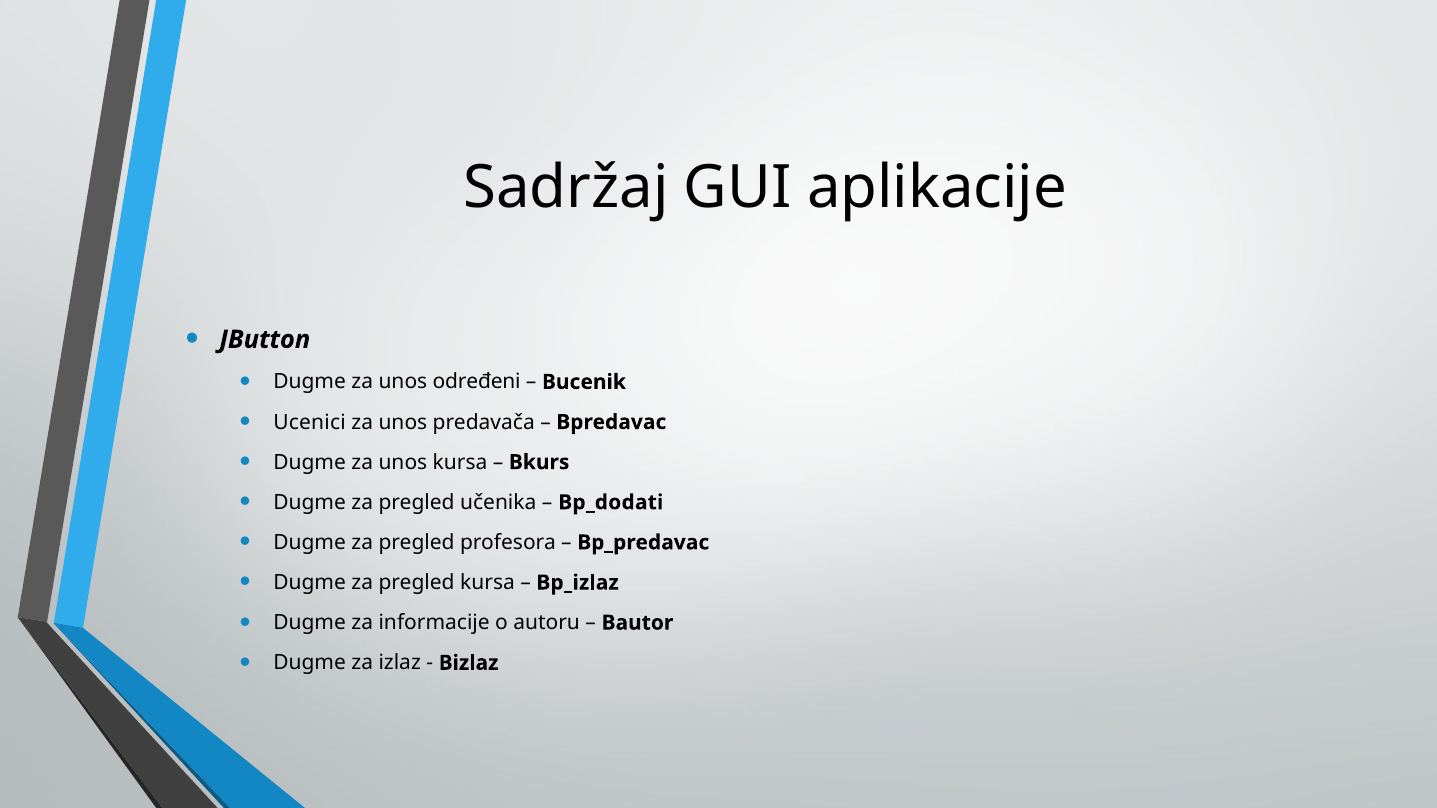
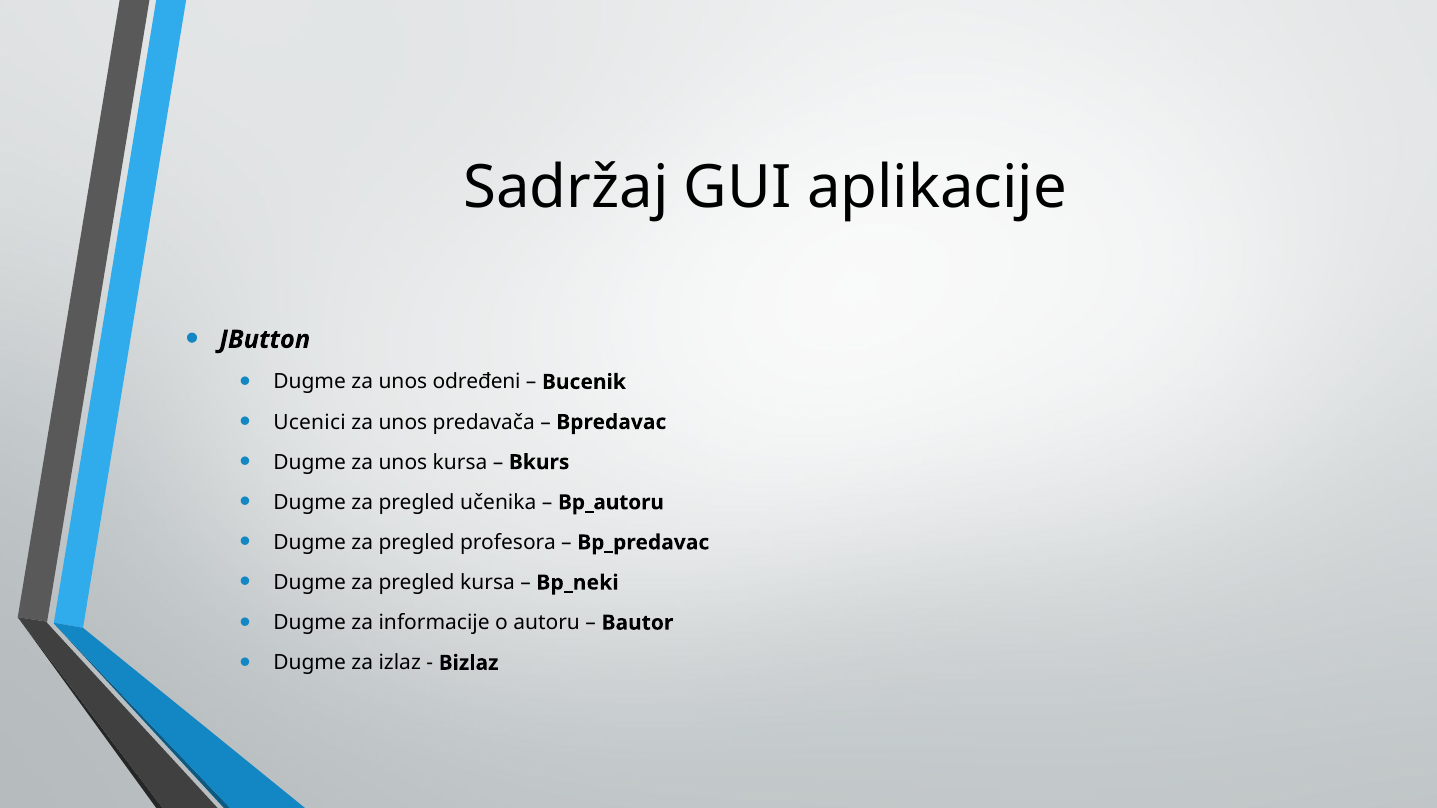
Bp_dodati: Bp_dodati -> Bp_autoru
Bp_izlaz: Bp_izlaz -> Bp_neki
